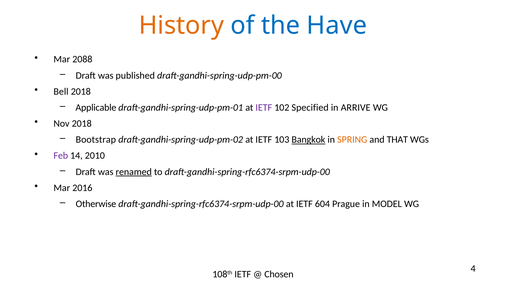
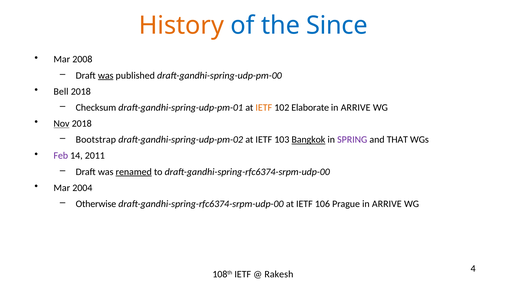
Have: Have -> Since
2088: 2088 -> 2008
was at (106, 75) underline: none -> present
Applicable: Applicable -> Checksum
IETF at (264, 107) colour: purple -> orange
Specified: Specified -> Elaborate
Nov underline: none -> present
SPRING colour: orange -> purple
2010: 2010 -> 2011
2016: 2016 -> 2004
604: 604 -> 106
Prague in MODEL: MODEL -> ARRIVE
Chosen: Chosen -> Rakesh
